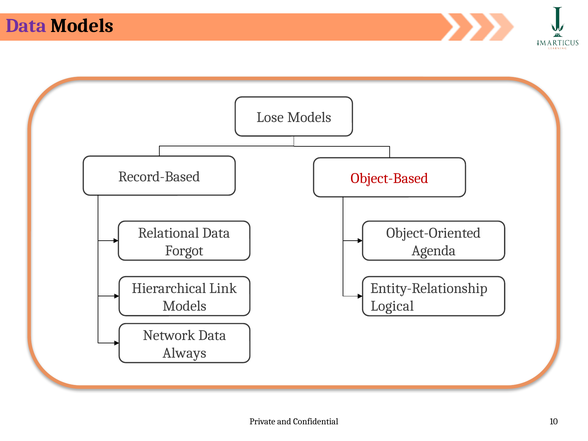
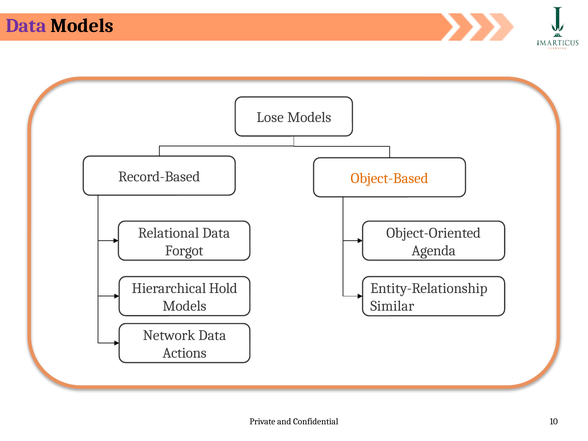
Object-Based colour: red -> orange
Link: Link -> Hold
Logical: Logical -> Similar
Always: Always -> Actions
